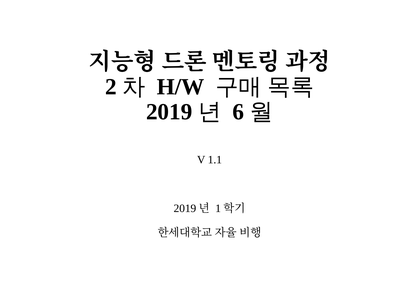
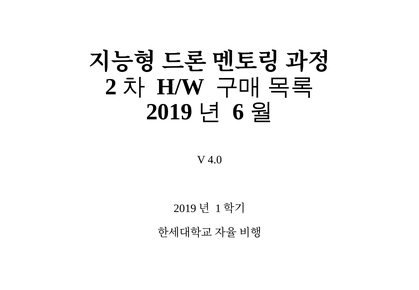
1.1: 1.1 -> 4.0
